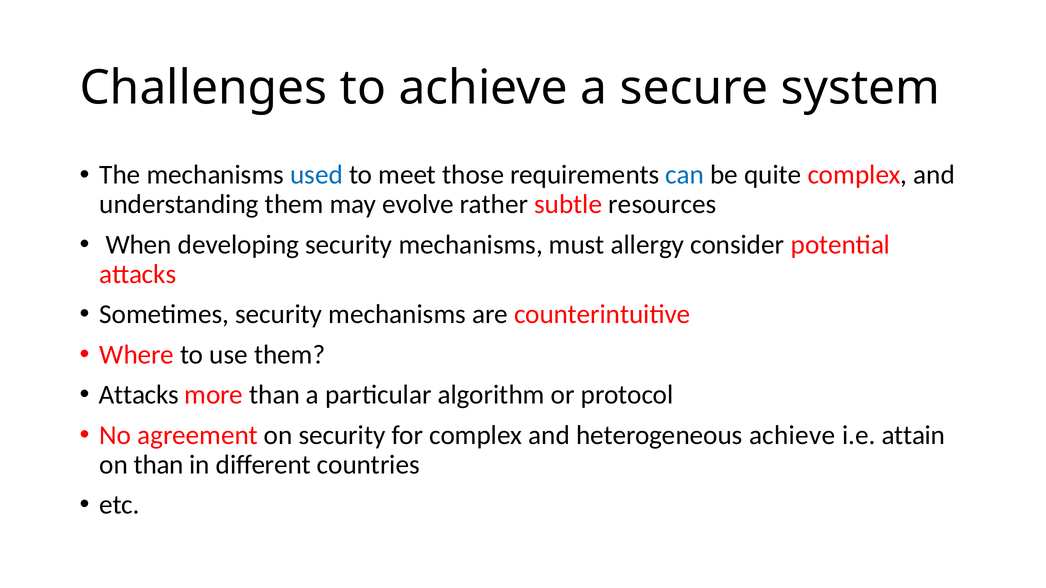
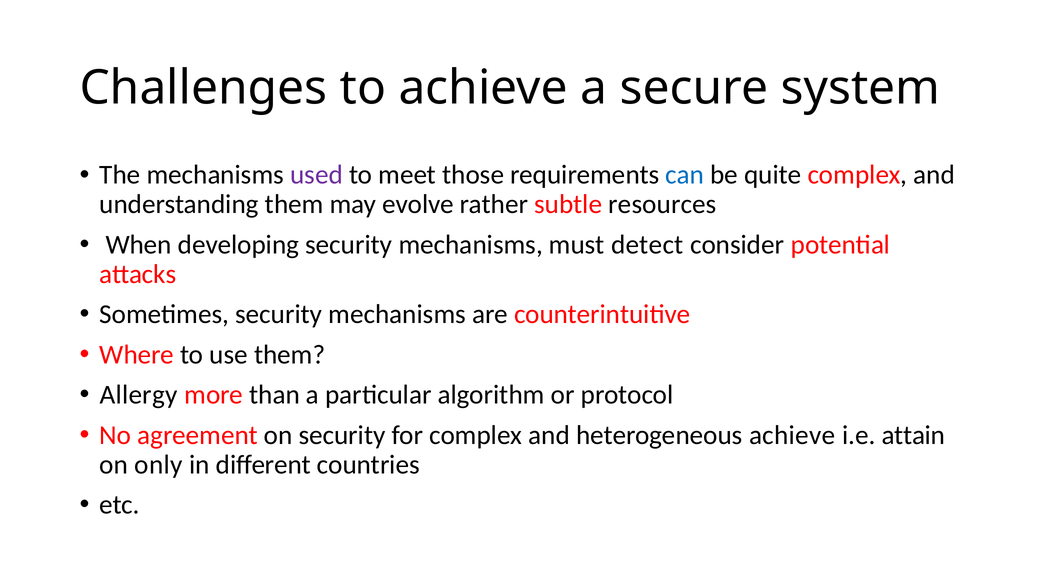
used colour: blue -> purple
allergy: allergy -> detect
Attacks at (139, 395): Attacks -> Allergy
on than: than -> only
